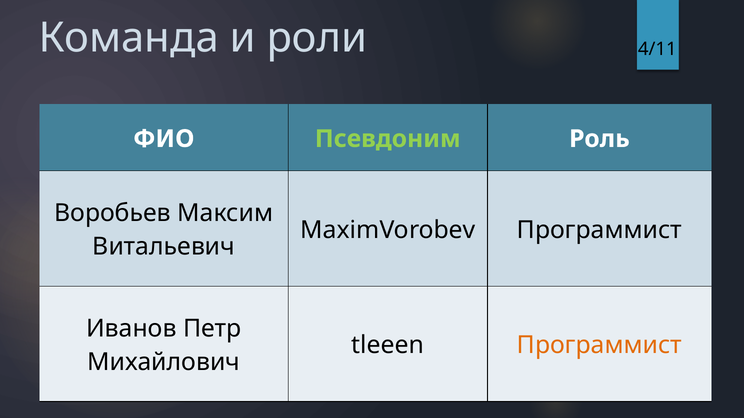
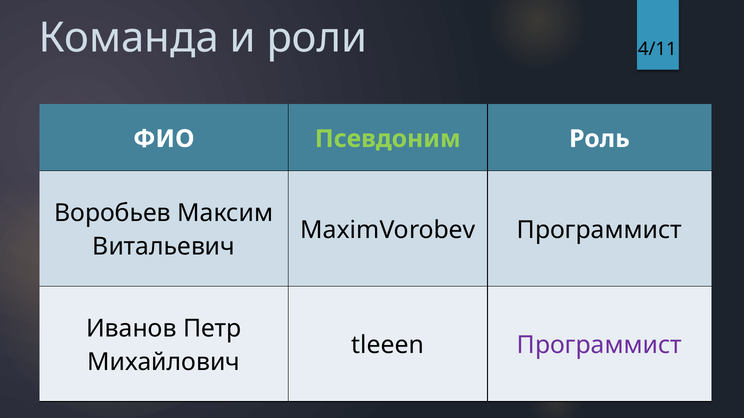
Программист at (599, 346) colour: orange -> purple
